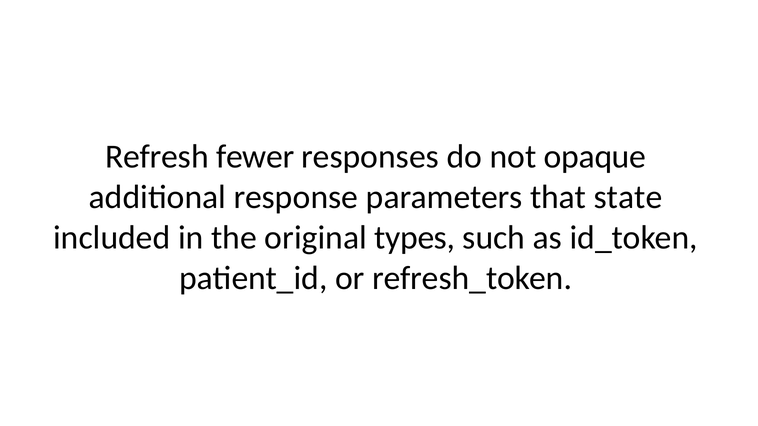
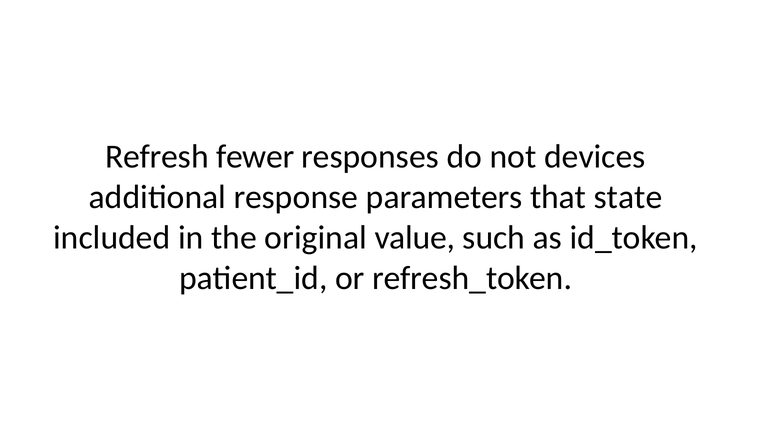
opaque: opaque -> devices
types: types -> value
